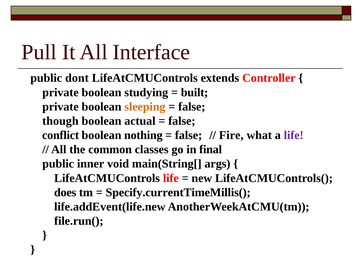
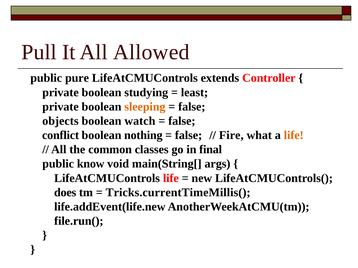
Interface: Interface -> Allowed
dont: dont -> pure
built: built -> least
though: though -> objects
actual: actual -> watch
life at (294, 135) colour: purple -> orange
inner: inner -> know
Specify.currentTimeMillis(: Specify.currentTimeMillis( -> Tricks.currentTimeMillis(
